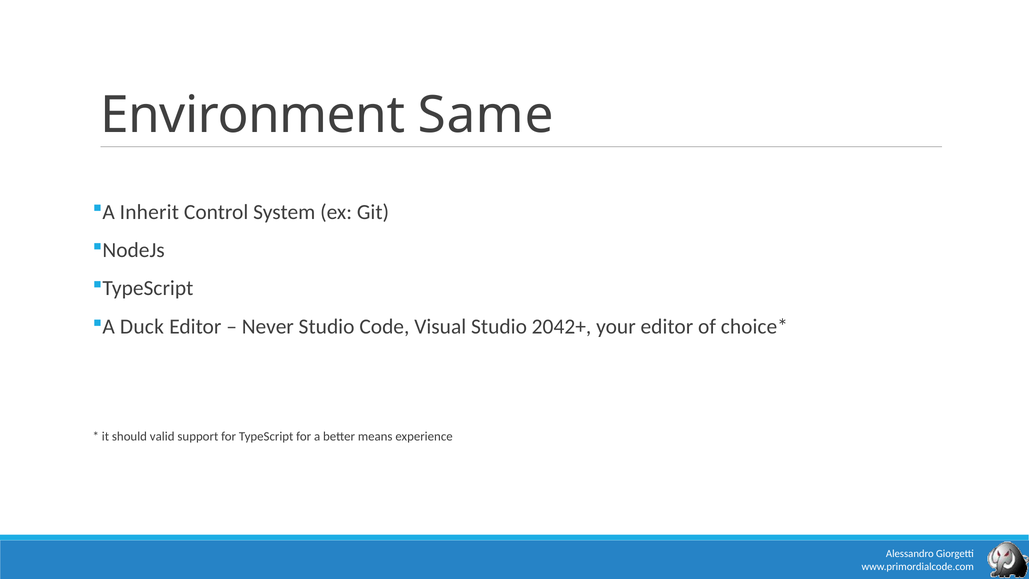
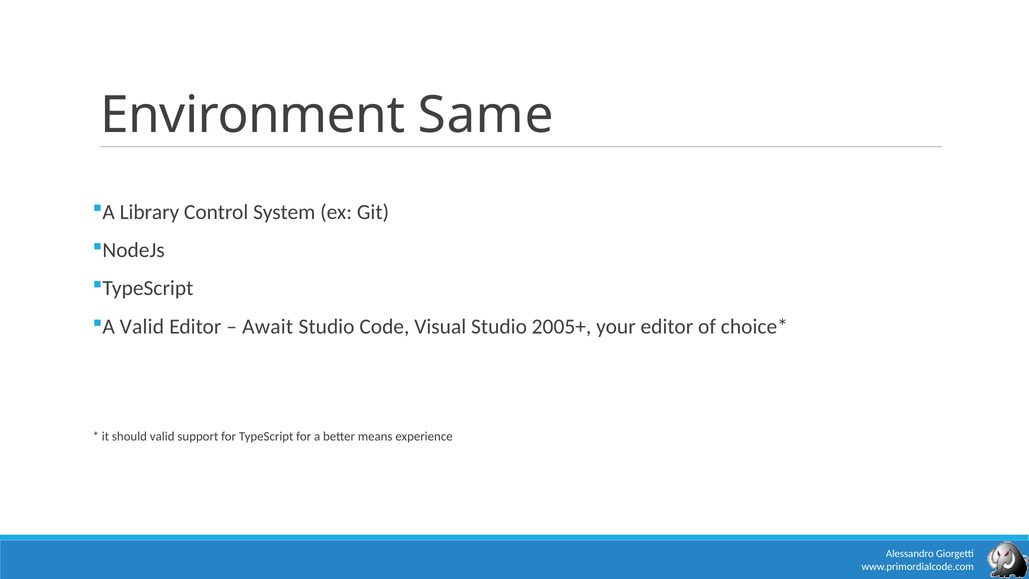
Inherit: Inherit -> Library
A Duck: Duck -> Valid
Never: Never -> Await
2042+: 2042+ -> 2005+
